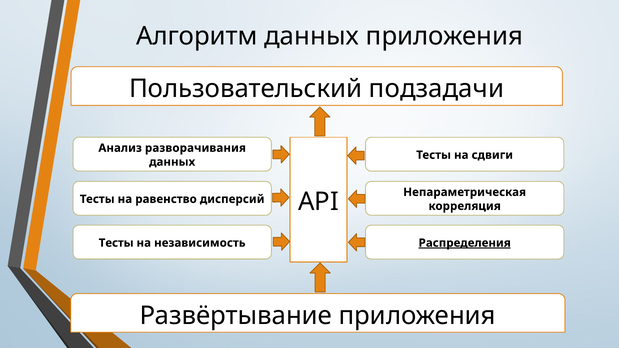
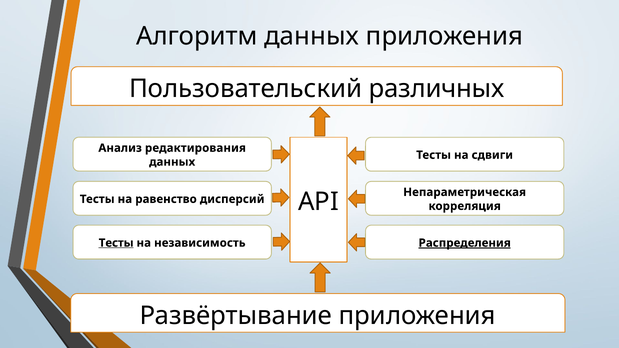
подзадачи: подзадачи -> различных
разворачивания: разворачивания -> редактирования
Тесты at (116, 243) underline: none -> present
